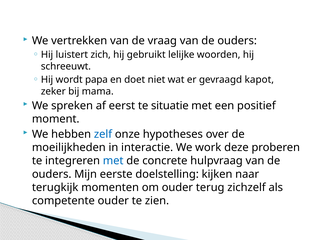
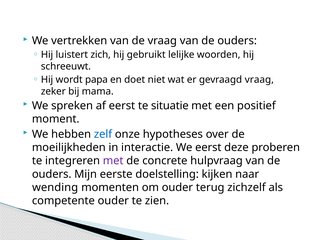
gevraagd kapot: kapot -> vraag
We work: work -> eerst
met at (113, 161) colour: blue -> purple
terugkijk: terugkijk -> wending
